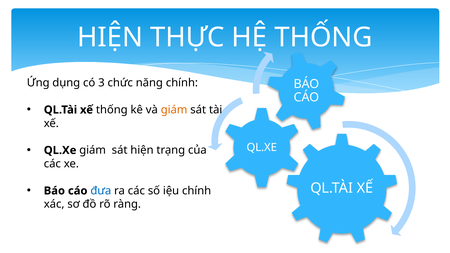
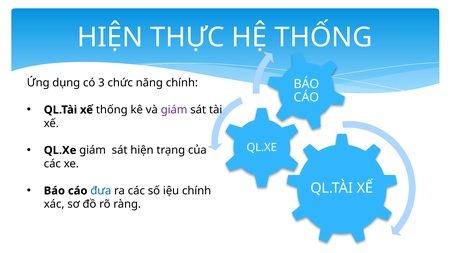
giám at (174, 110) colour: orange -> purple
